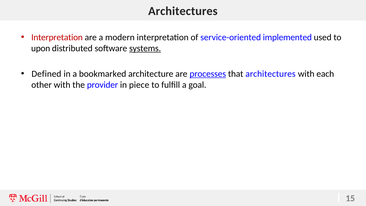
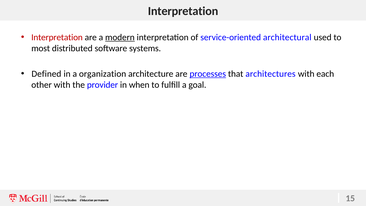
Architectures at (183, 11): Architectures -> Interpretation
modern underline: none -> present
implemented: implemented -> architectural
upon: upon -> most
systems underline: present -> none
bookmarked: bookmarked -> organization
piece: piece -> when
